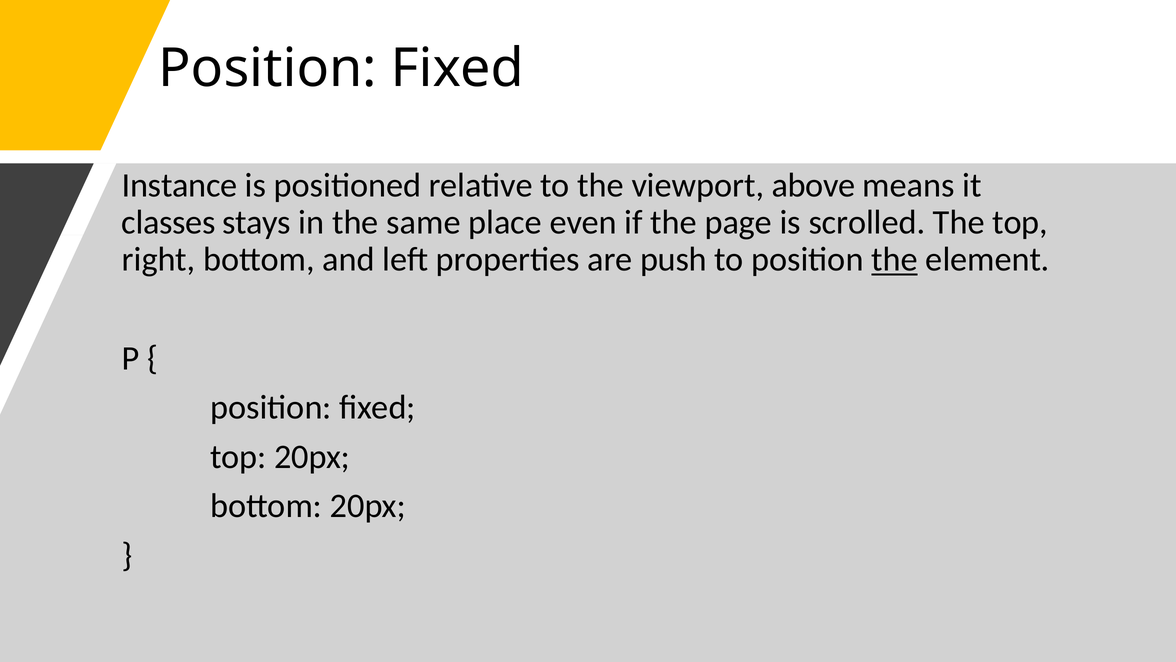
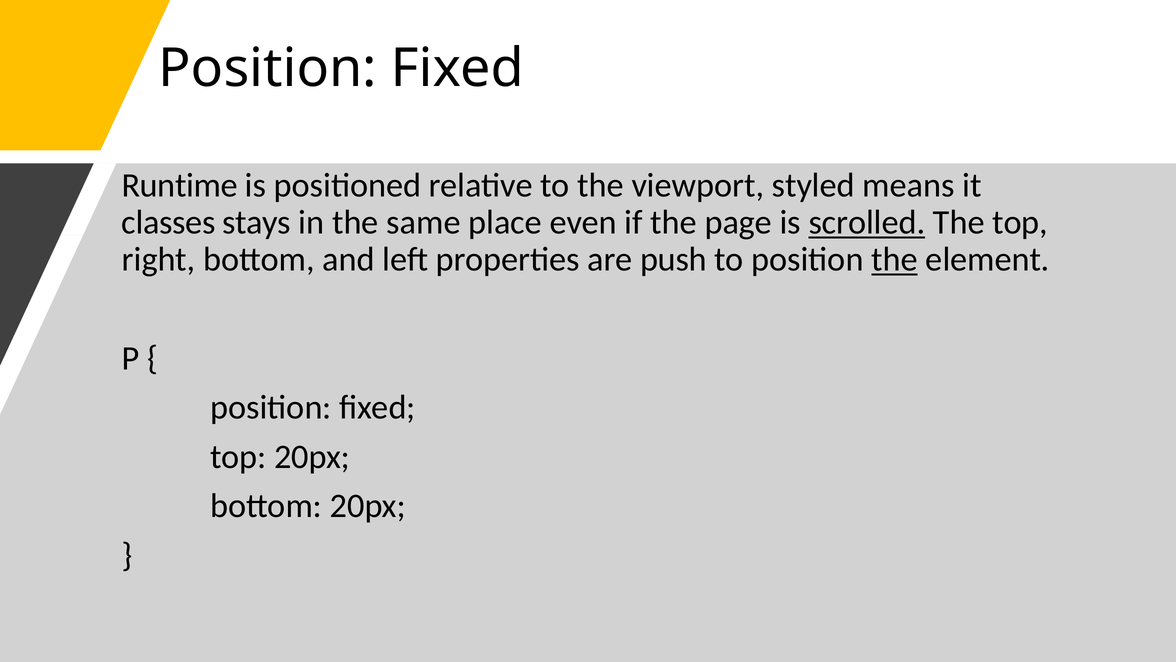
Instance: Instance -> Runtime
above: above -> styled
scrolled underline: none -> present
